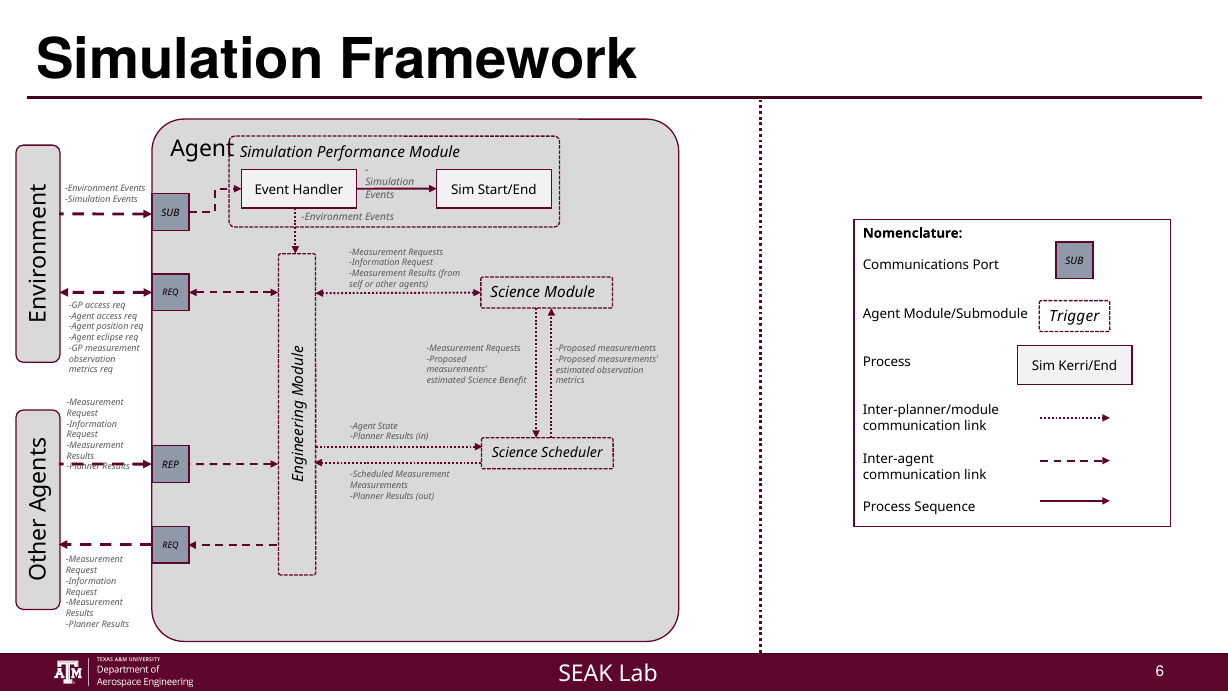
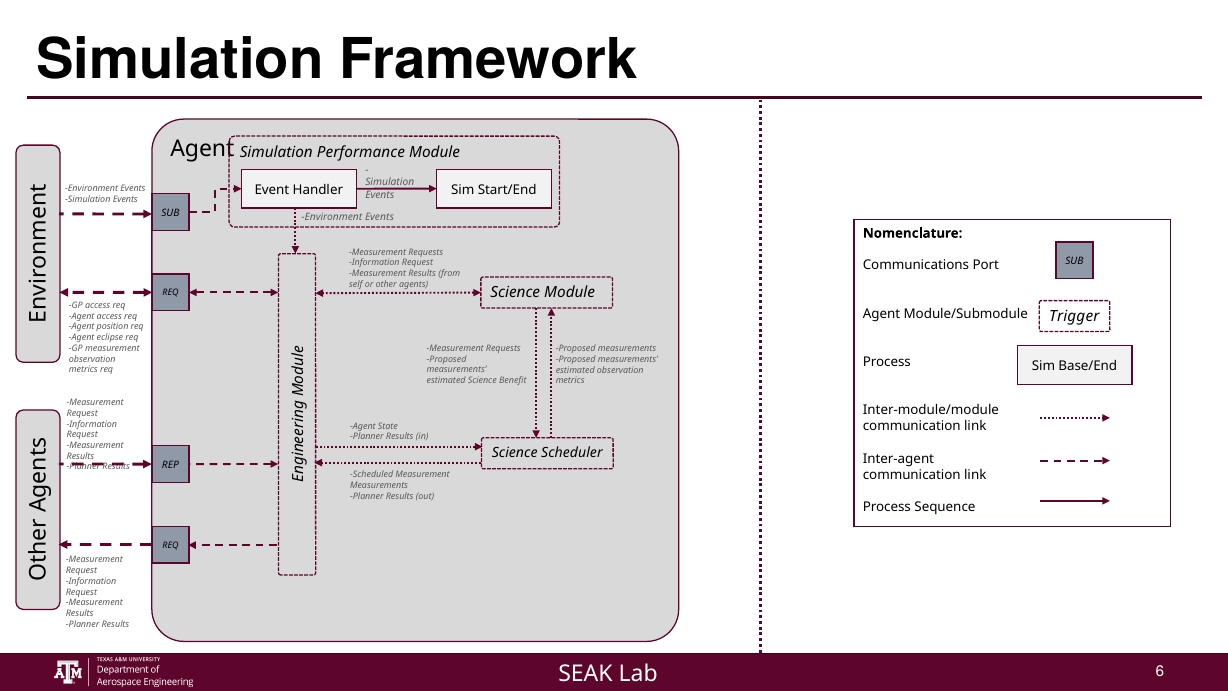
Kerri/End: Kerri/End -> Base/End
Inter-planner/module: Inter-planner/module -> Inter-module/module
